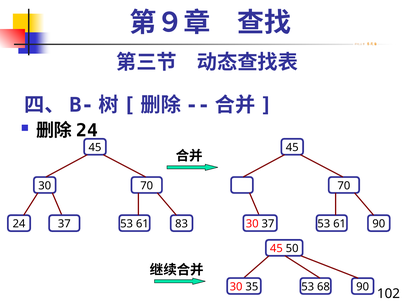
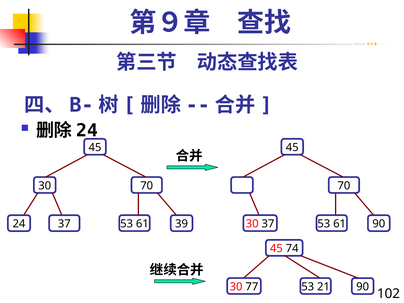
83: 83 -> 39
50: 50 -> 74
35: 35 -> 77
68: 68 -> 21
